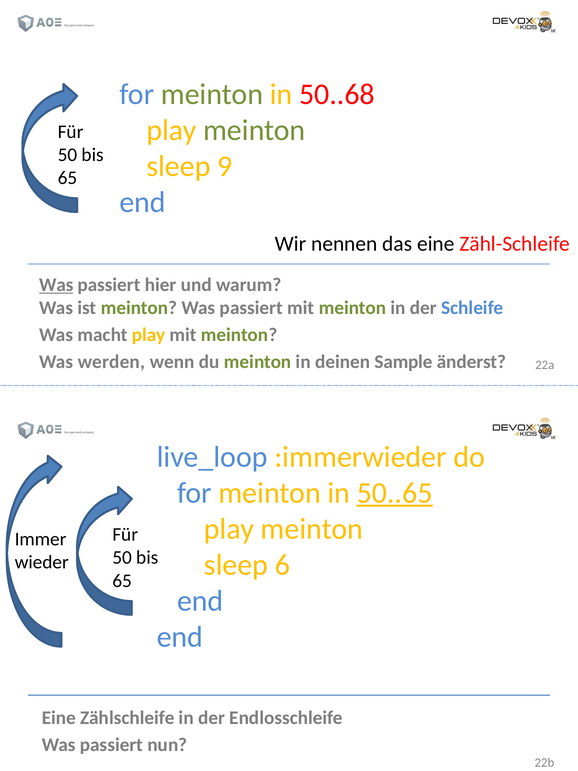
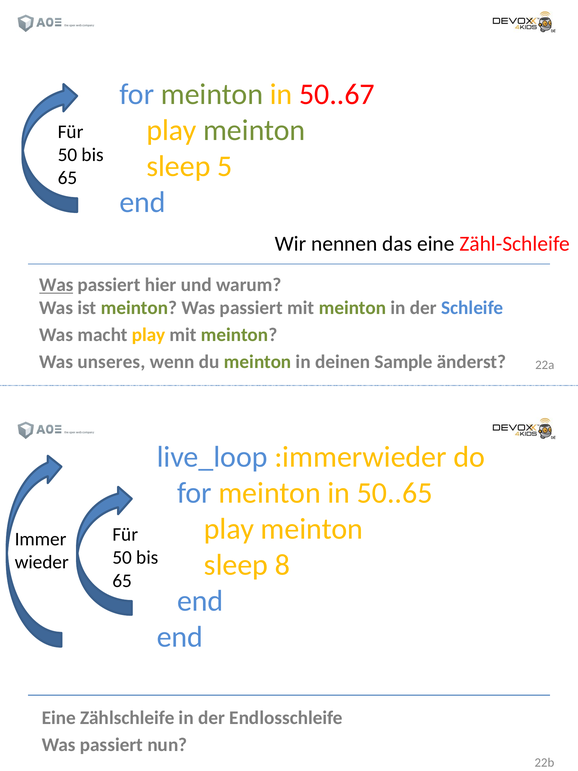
50..68: 50..68 -> 50..67
9: 9 -> 5
werden: werden -> unseres
50..65 underline: present -> none
6: 6 -> 8
